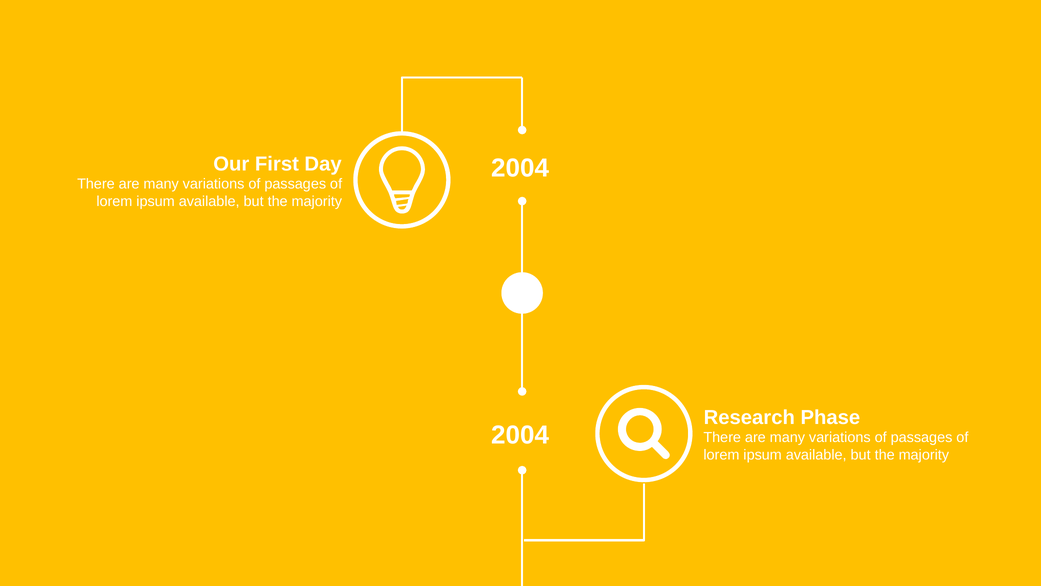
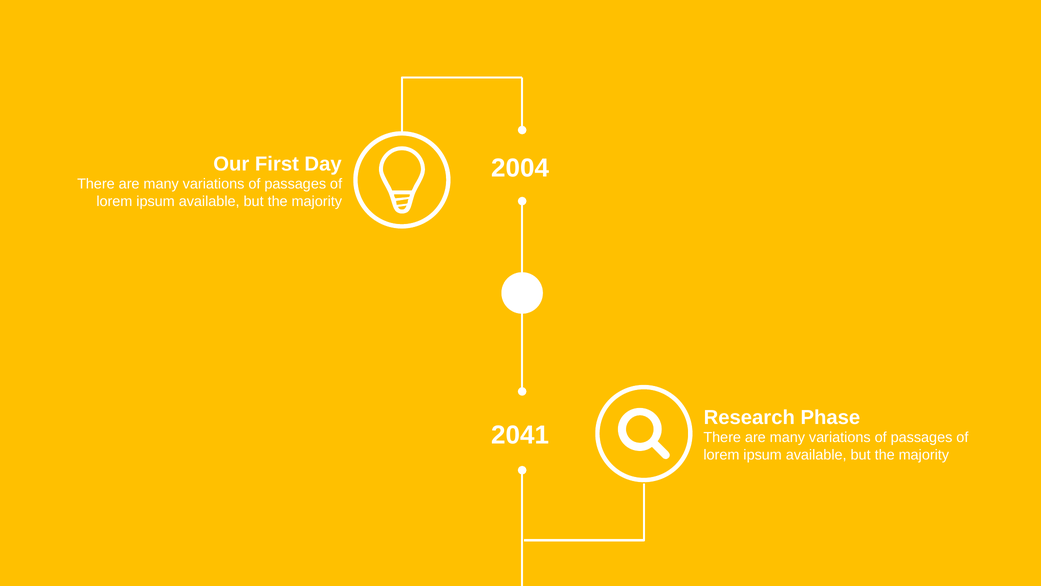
2004 at (520, 435): 2004 -> 2041
